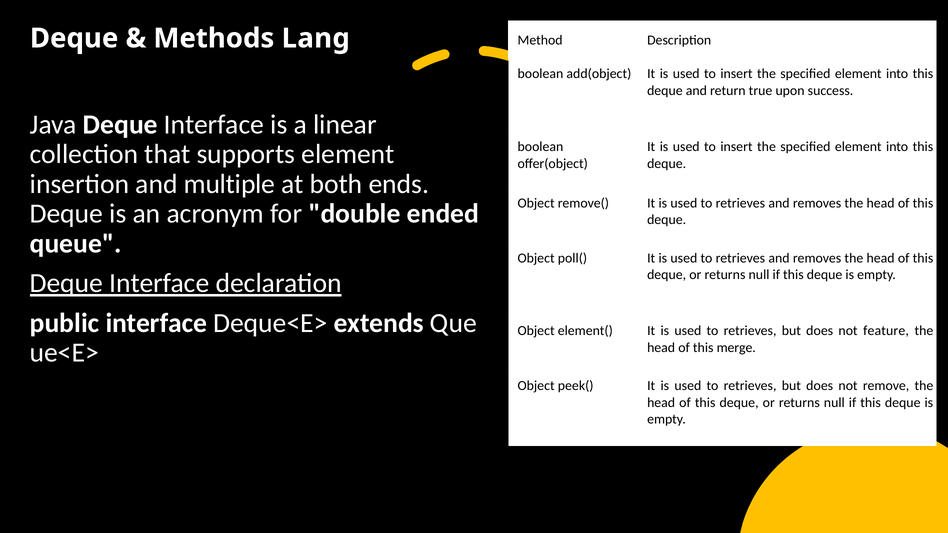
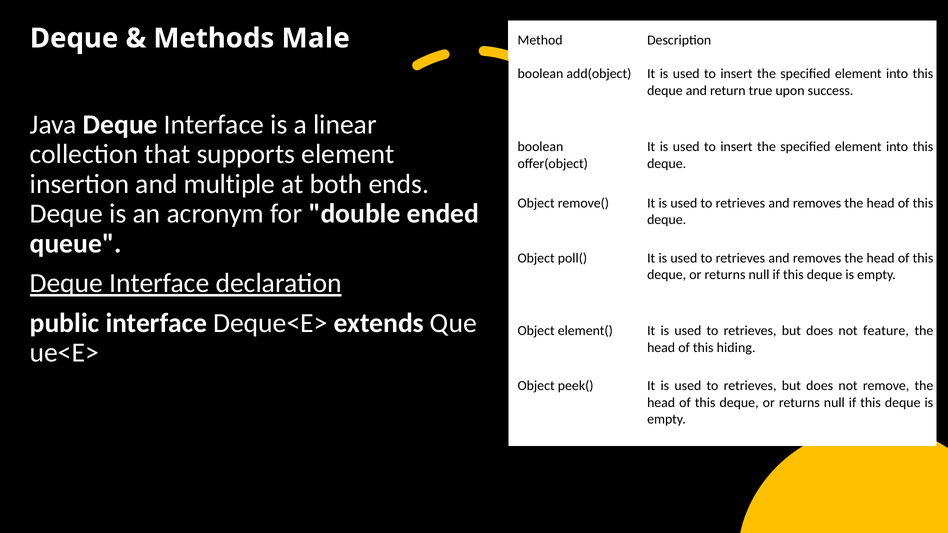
Lang: Lang -> Male
merge: merge -> hiding
